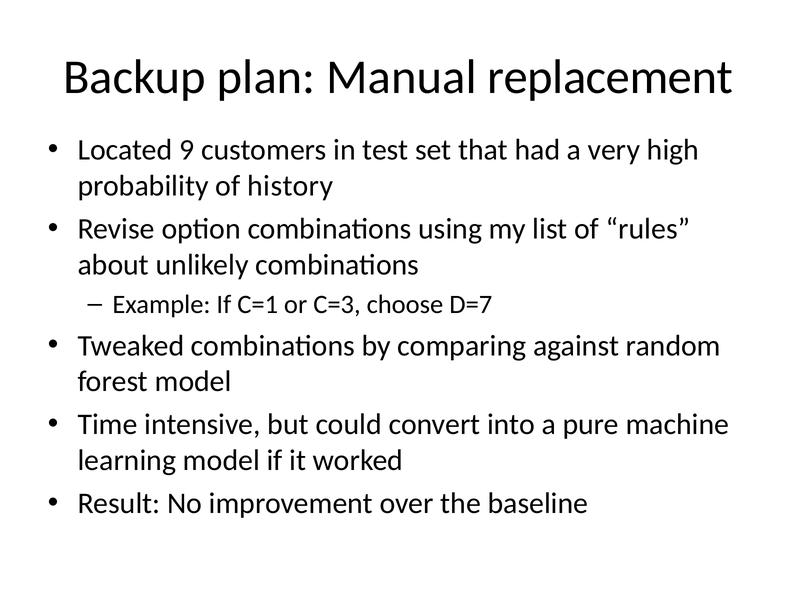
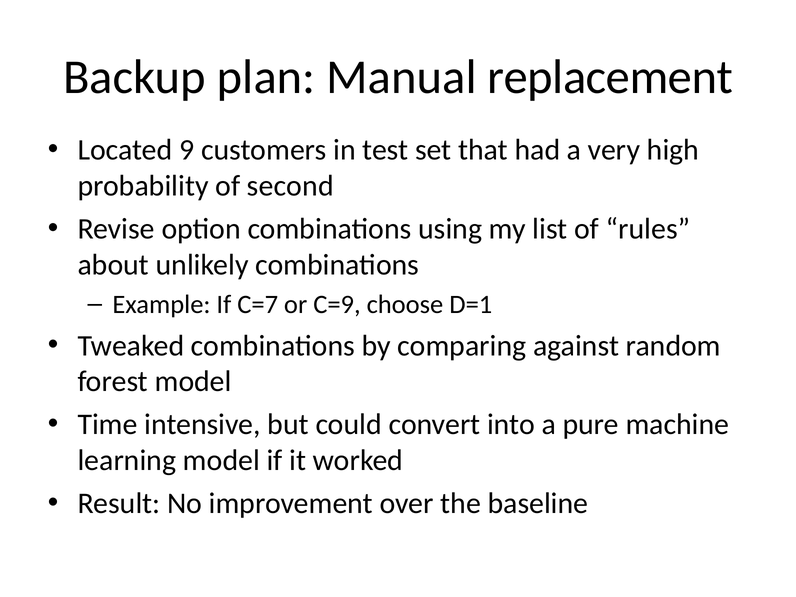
history: history -> second
C=1: C=1 -> C=7
C=3: C=3 -> C=9
D=7: D=7 -> D=1
